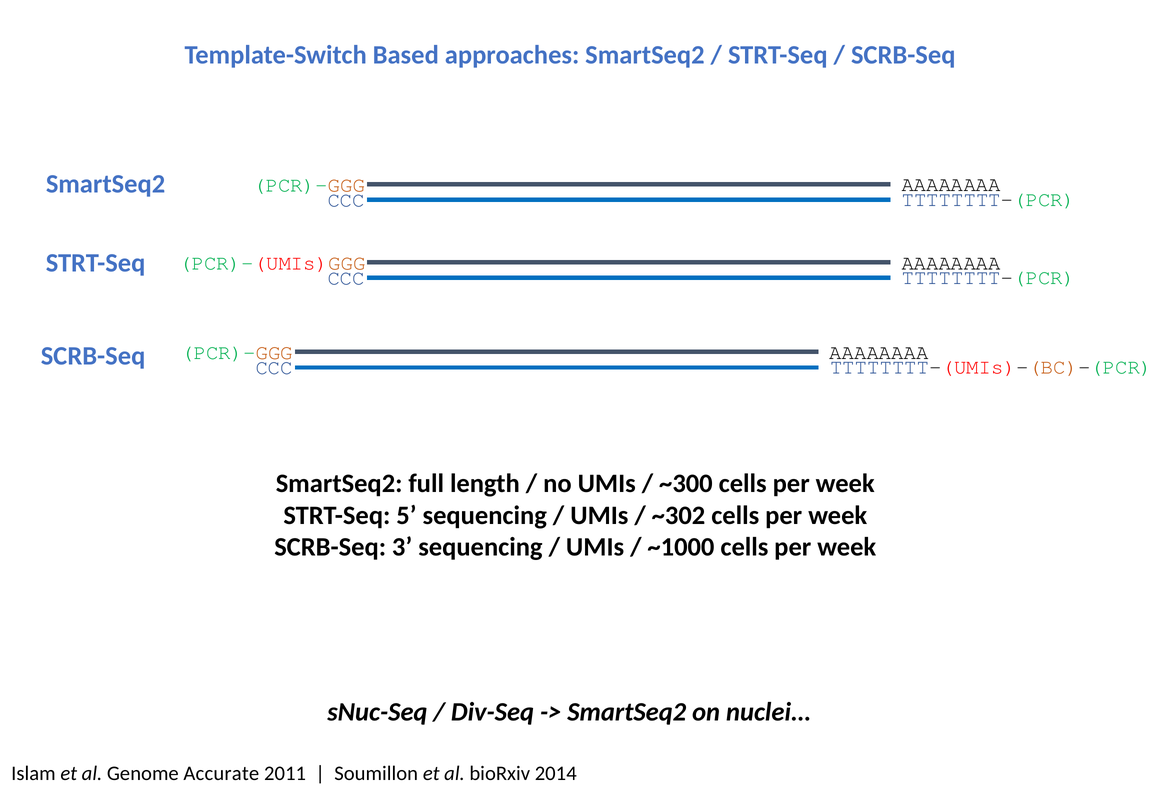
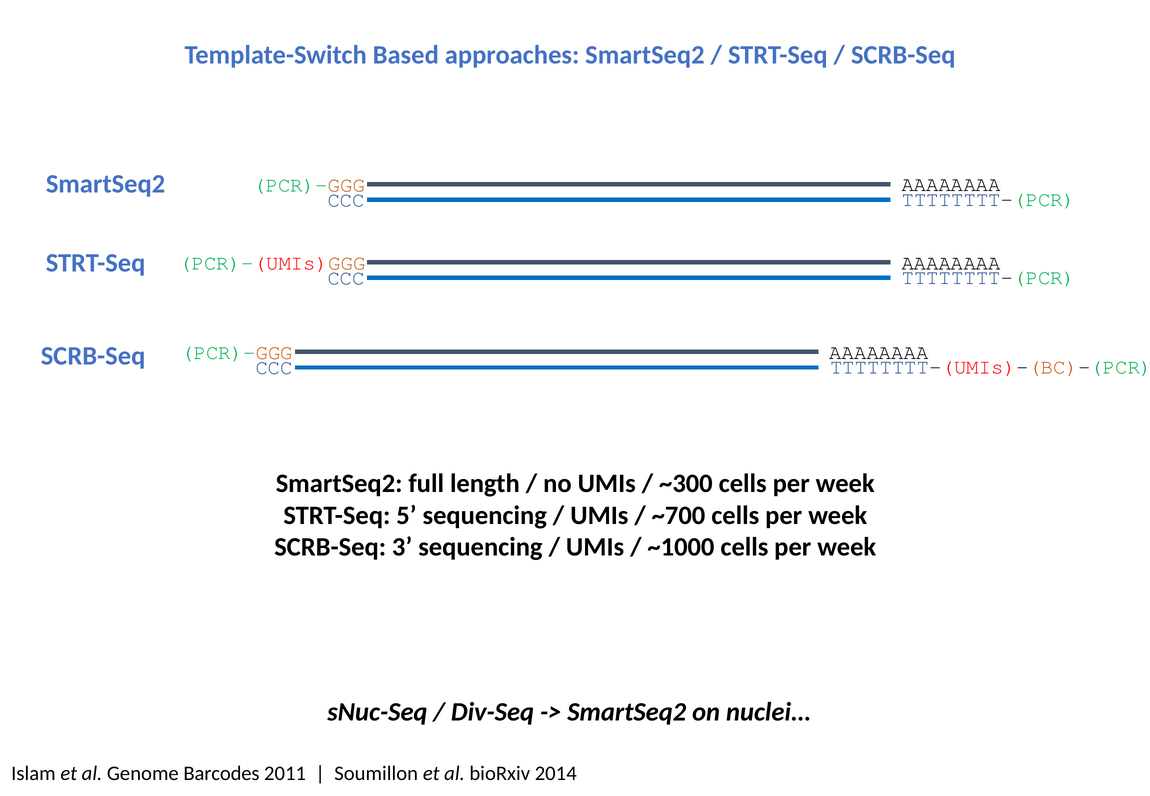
~302: ~302 -> ~700
Accurate: Accurate -> Barcodes
